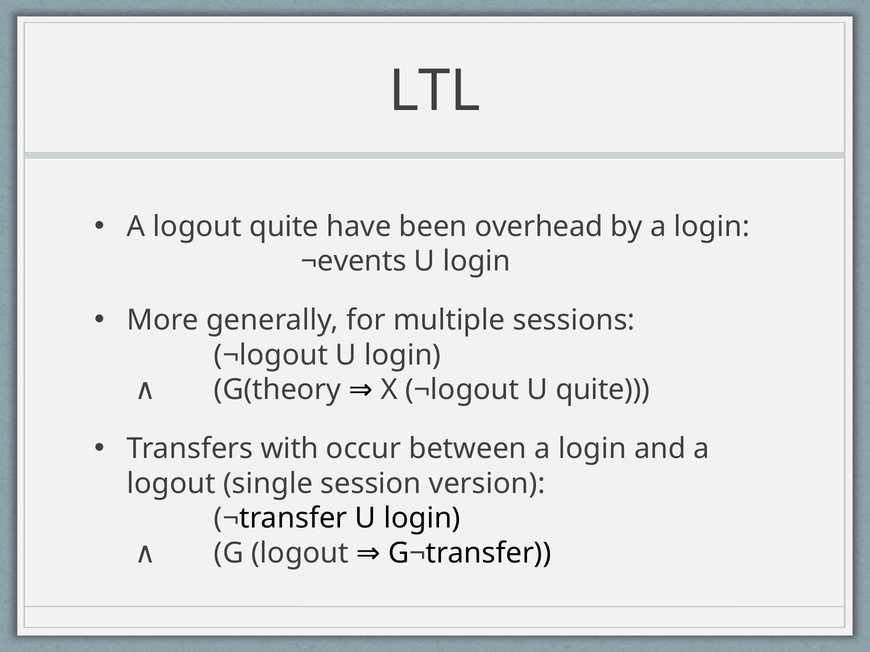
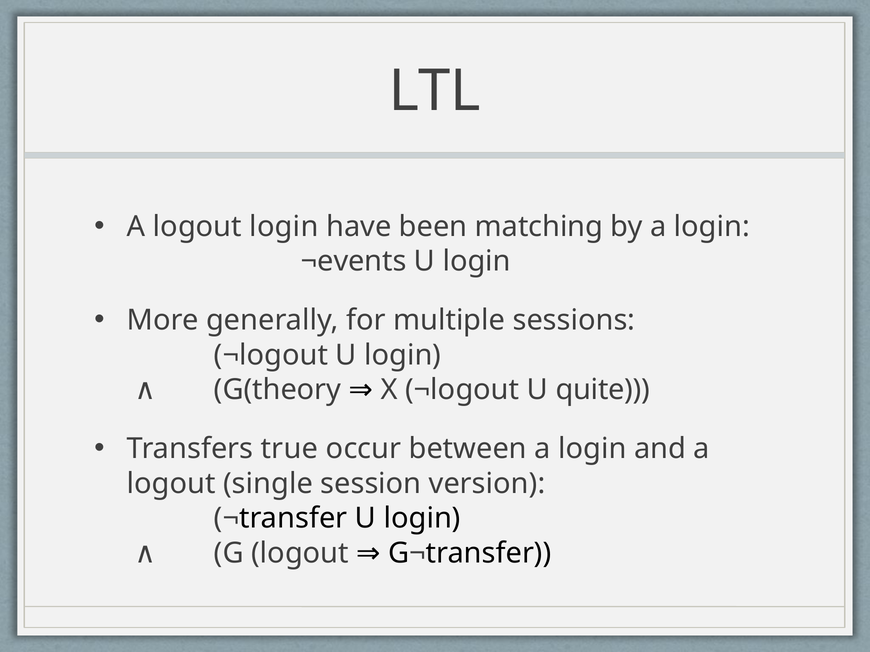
logout quite: quite -> login
overhead: overhead -> matching
with: with -> true
